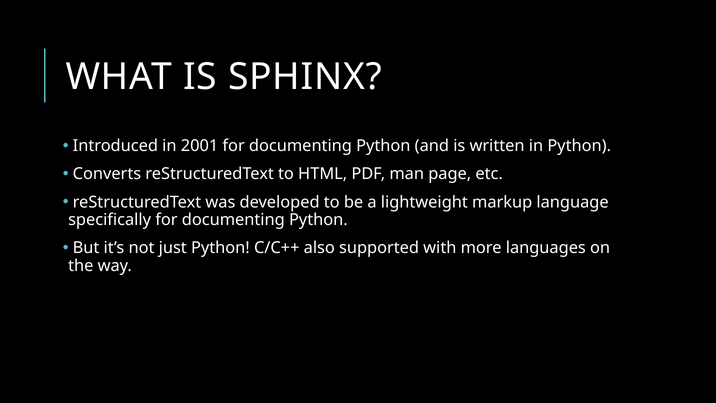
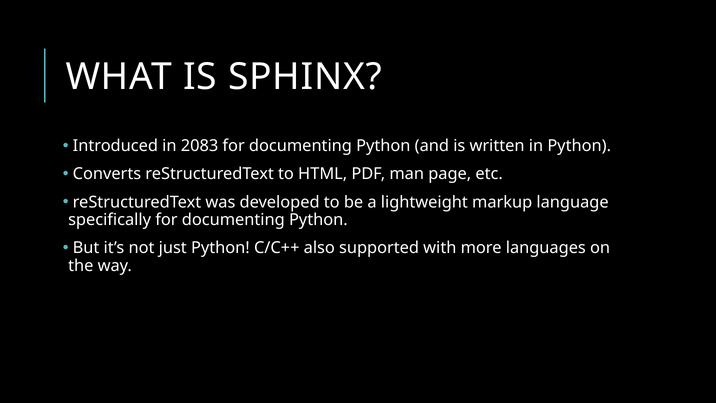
2001: 2001 -> 2083
